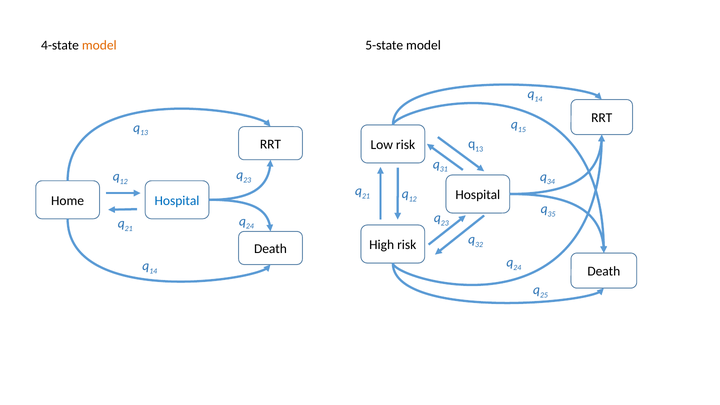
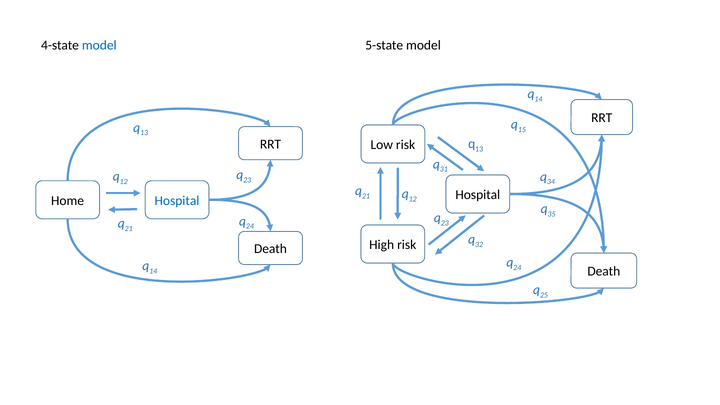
model at (99, 46) colour: orange -> blue
